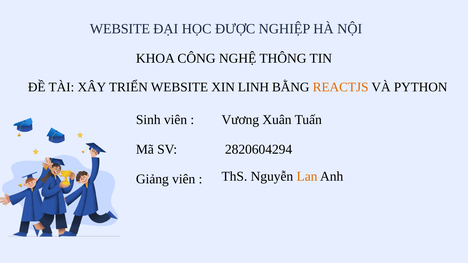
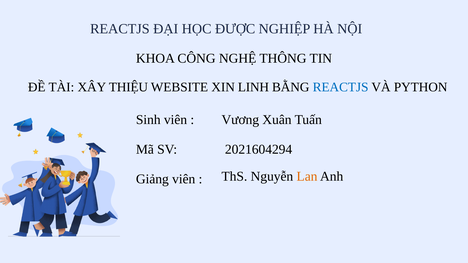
WEBSITE at (120, 29): WEBSITE -> REACTJS
TRIỂN: TRIỂN -> THIỆU
REACTJS at (341, 87) colour: orange -> blue
2820604294: 2820604294 -> 2021604294
